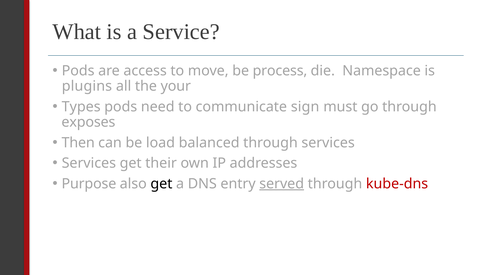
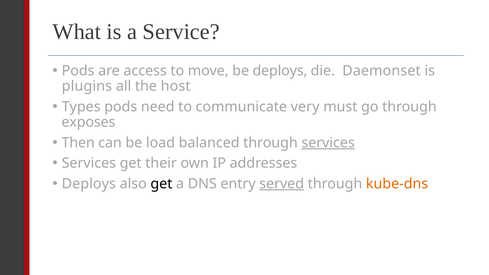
be process: process -> deploys
Namespace: Namespace -> Daemonset
your: your -> host
sign: sign -> very
services at (328, 143) underline: none -> present
Purpose at (89, 184): Purpose -> Deploys
kube-dns colour: red -> orange
